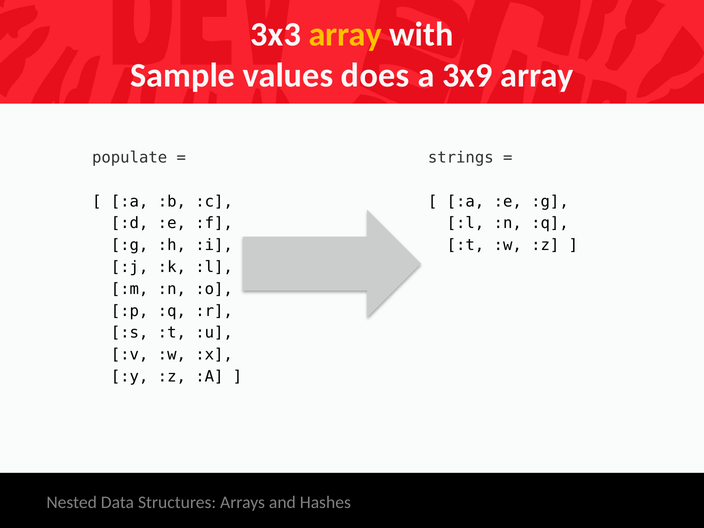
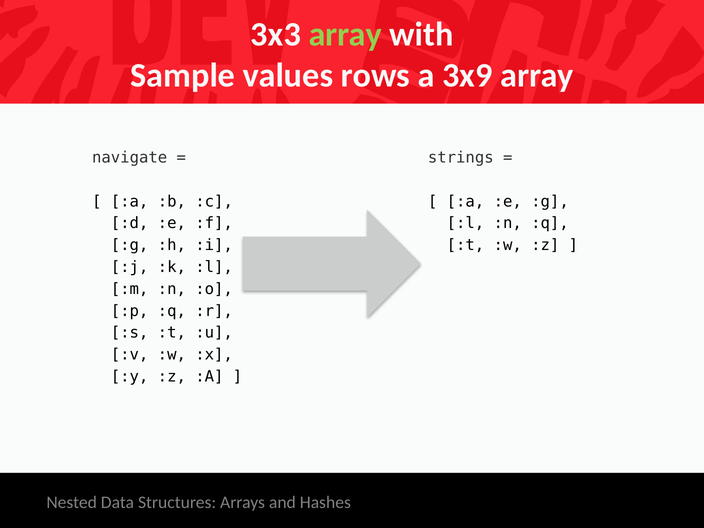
array at (345, 35) colour: yellow -> light green
does: does -> rows
populate: populate -> navigate
